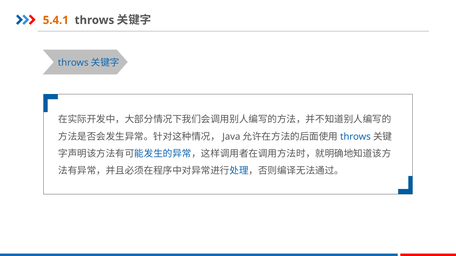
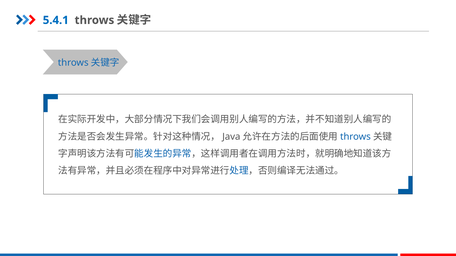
5.4.1 colour: orange -> blue
